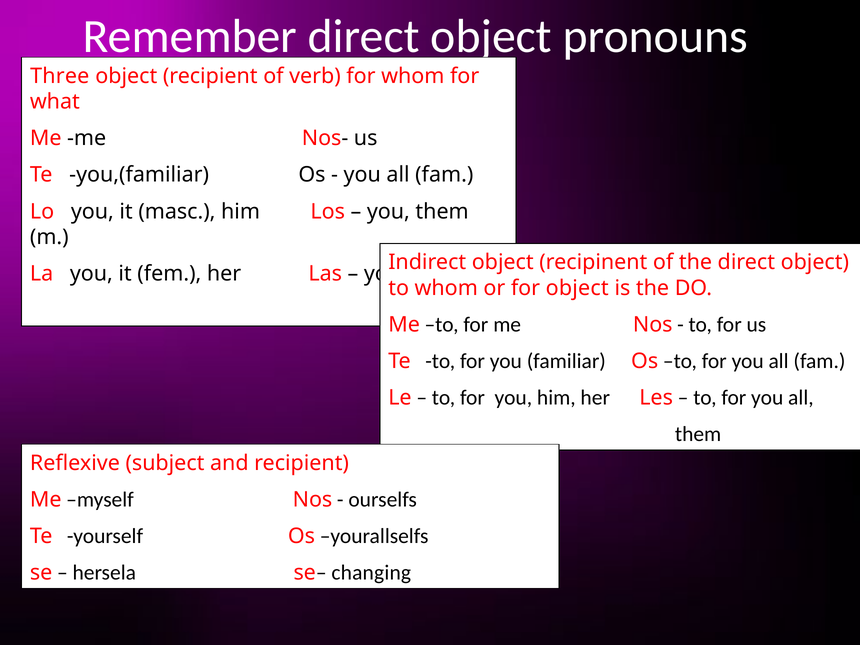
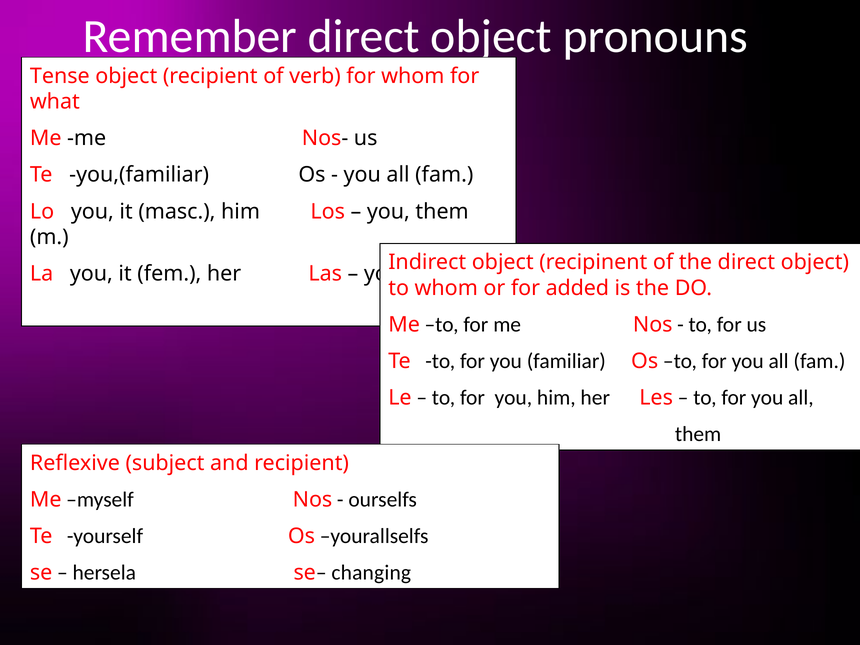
Three: Three -> Tense
for object: object -> added
